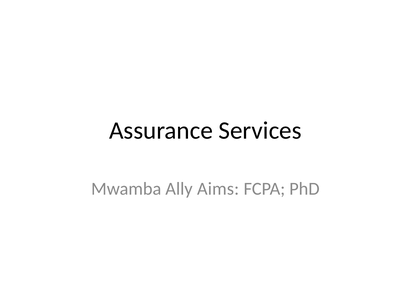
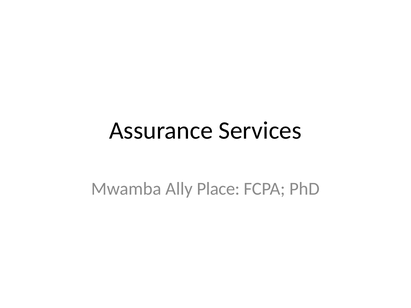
Aims: Aims -> Place
